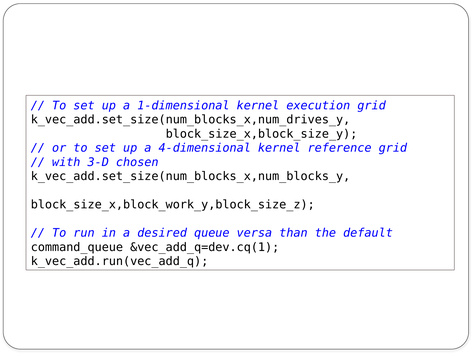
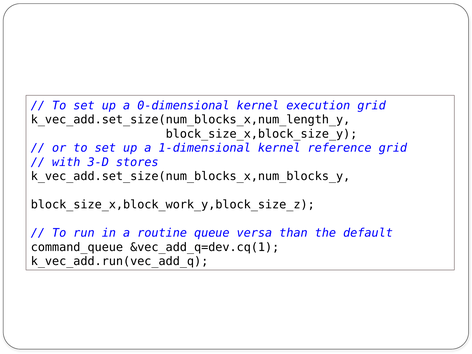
1-dimensional: 1-dimensional -> 0-dimensional
k_vec_add.set_size(num_blocks_x,num_drives_y: k_vec_add.set_size(num_blocks_x,num_drives_y -> k_vec_add.set_size(num_blocks_x,num_length_y
4-dimensional: 4-dimensional -> 1-dimensional
chosen: chosen -> stores
desired: desired -> routine
